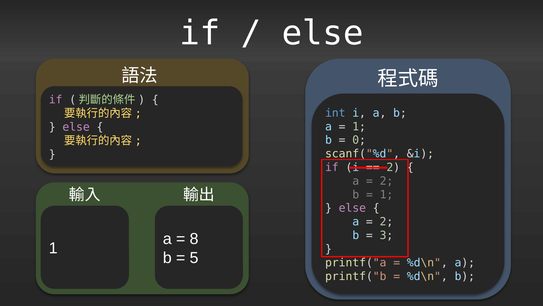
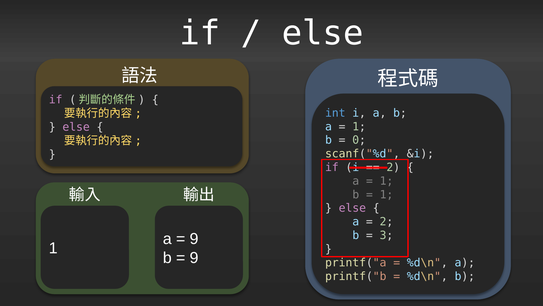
2 at (386, 181): 2 -> 1
8 at (194, 238): 8 -> 9
5 at (194, 257): 5 -> 9
